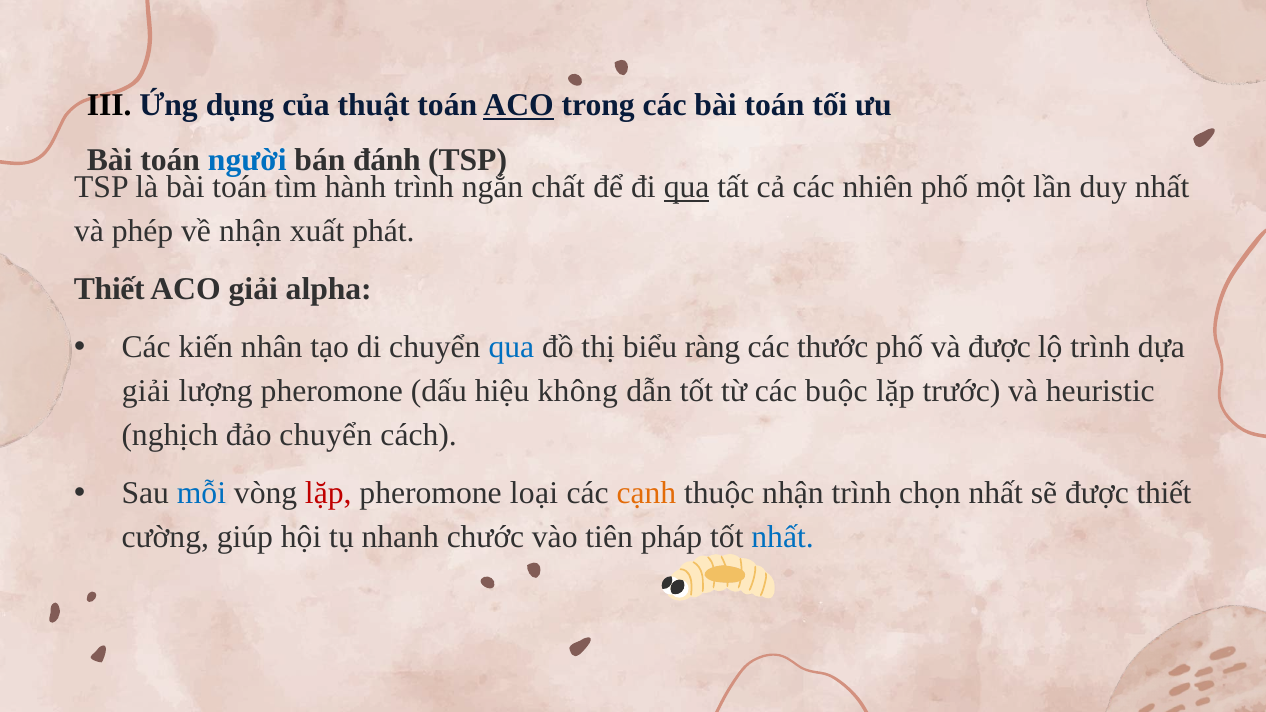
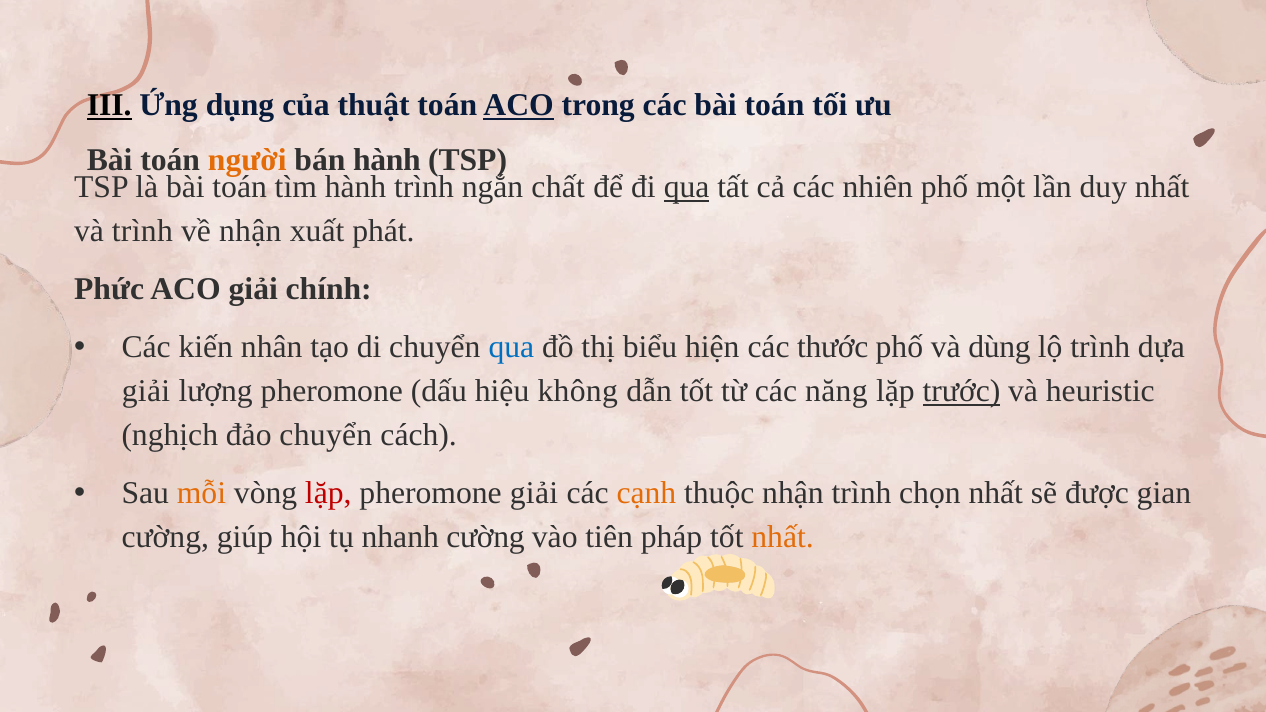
III underline: none -> present
người colour: blue -> orange
bán đánh: đánh -> hành
và phép: phép -> trình
Thiết at (109, 289): Thiết -> Phức
alpha: alpha -> chính
ràng: ràng -> hiện
và được: được -> dùng
buộc: buộc -> năng
trước underline: none -> present
mỗi colour: blue -> orange
pheromone loại: loại -> giải
được thiết: thiết -> gian
nhanh chước: chước -> cường
nhất at (783, 538) colour: blue -> orange
